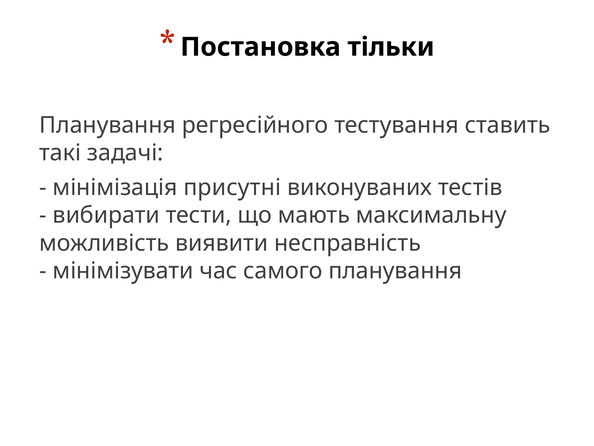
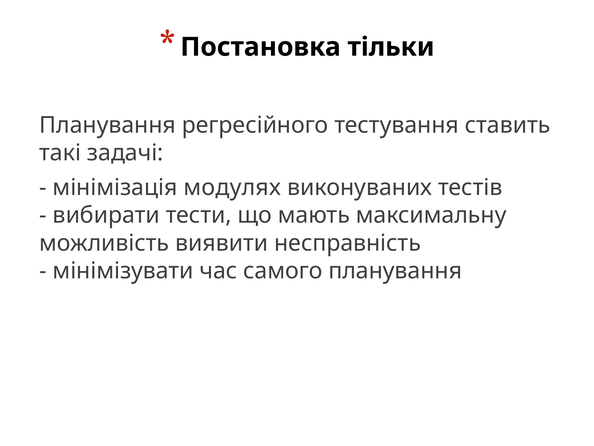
присутні: присутні -> модулях
